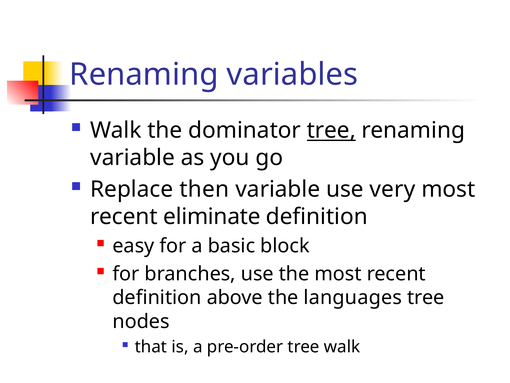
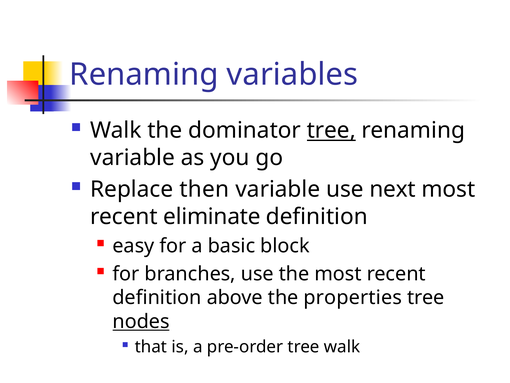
very: very -> next
languages: languages -> properties
nodes underline: none -> present
